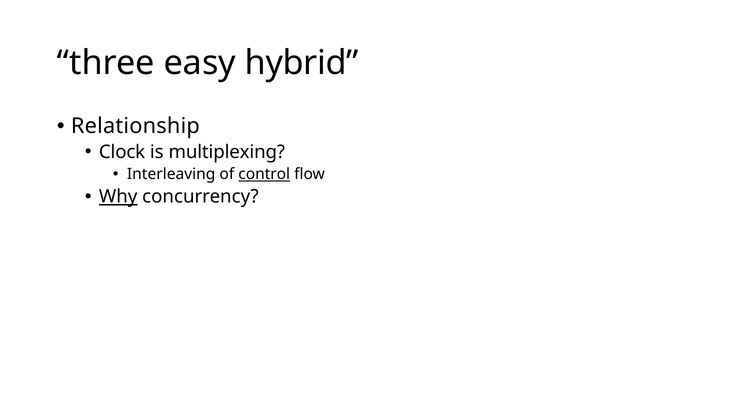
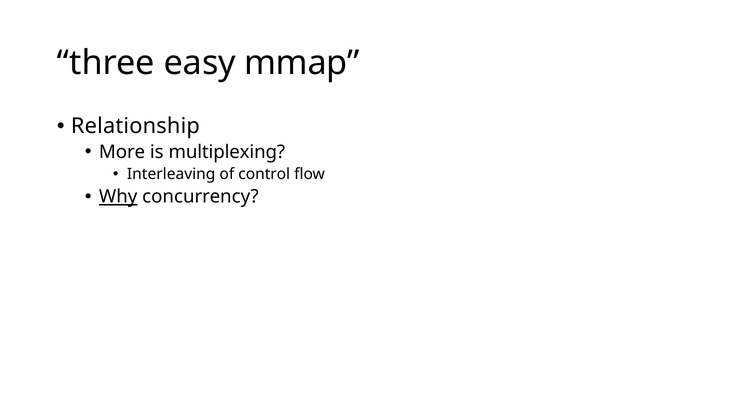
hybrid: hybrid -> mmap
Clock: Clock -> More
control underline: present -> none
